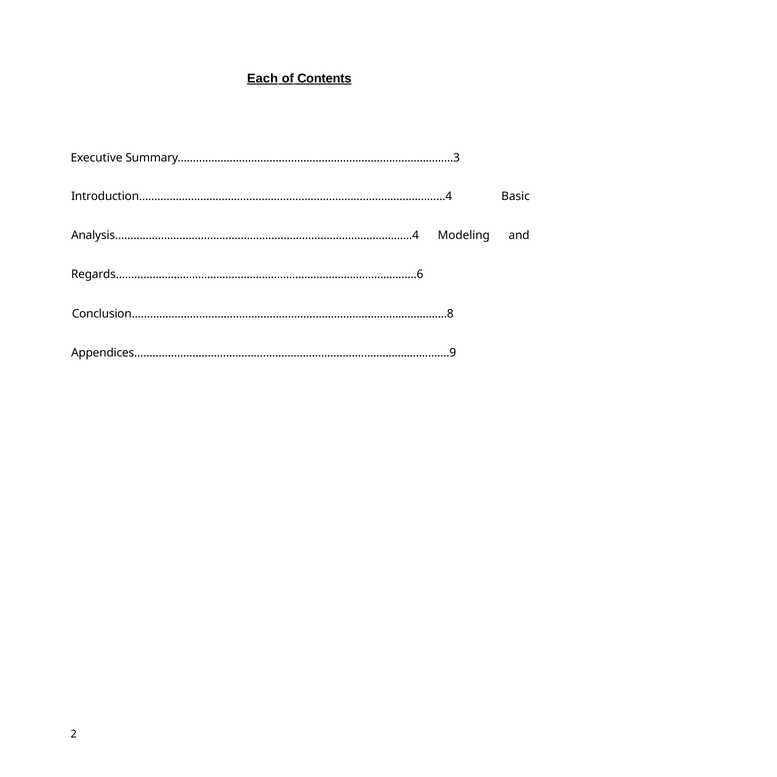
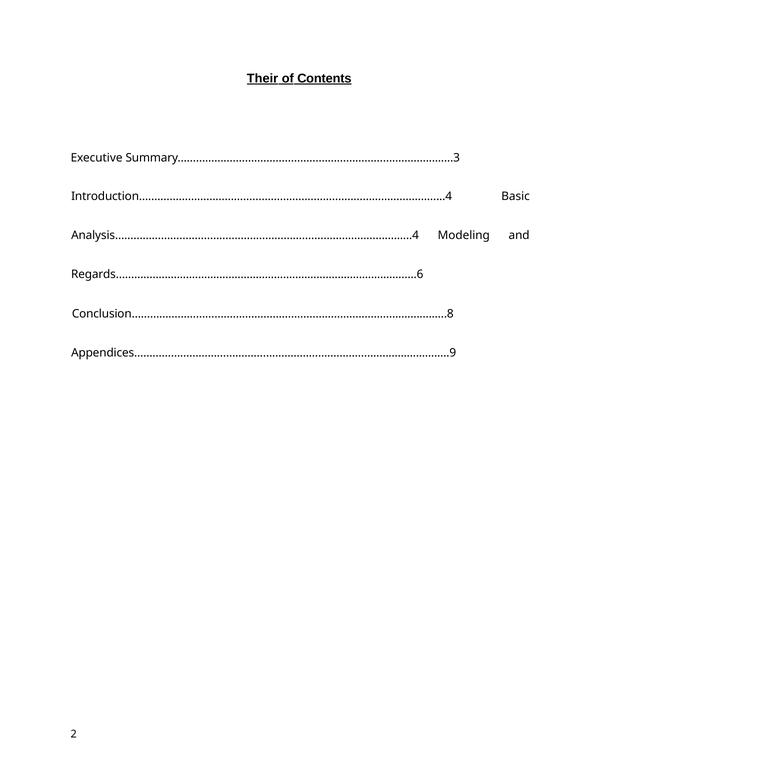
Each: Each -> Their
